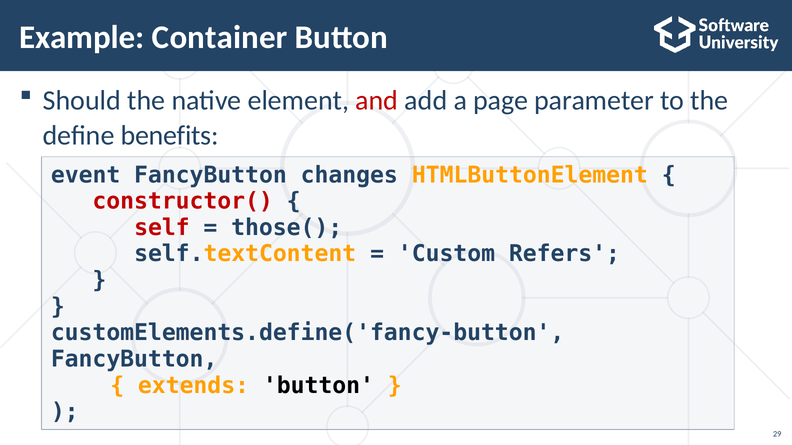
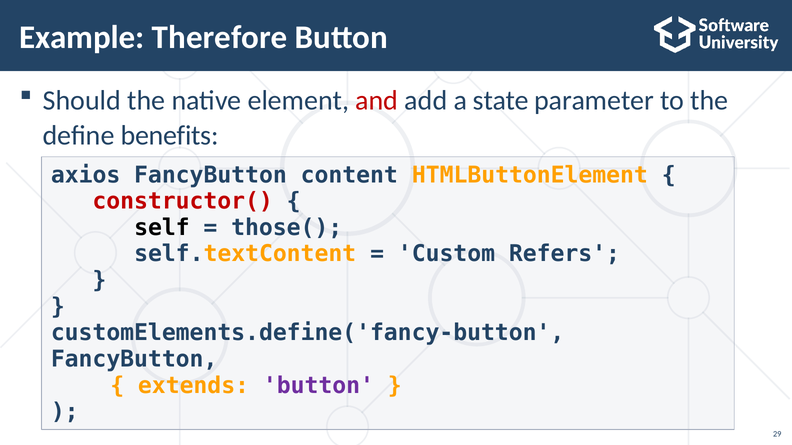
Container: Container -> Therefore
page: page -> state
event: event -> axios
changes: changes -> content
self colour: red -> black
button at (318, 386) colour: black -> purple
